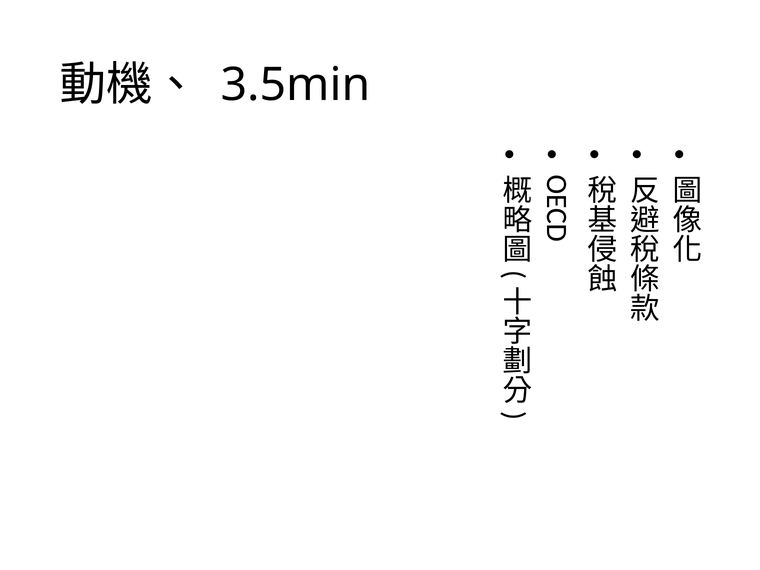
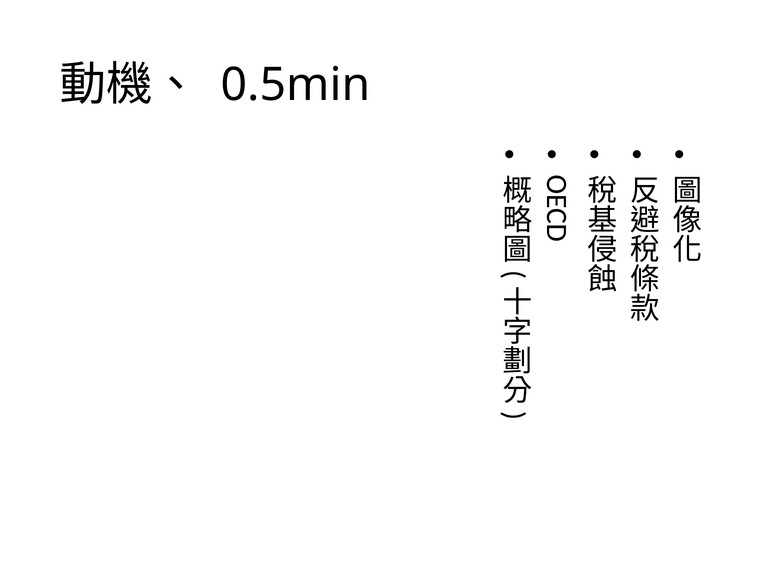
3.5min: 3.5min -> 0.5min
